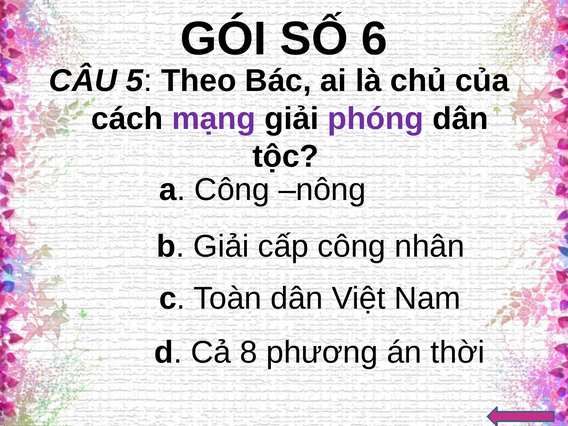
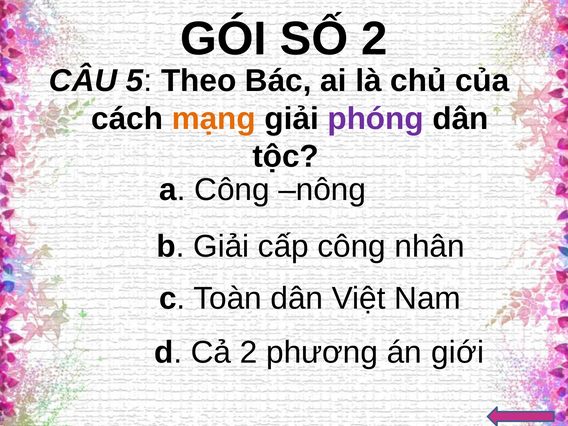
SỐ 6: 6 -> 2
mạng colour: purple -> orange
Cả 8: 8 -> 2
thời: thời -> giới
